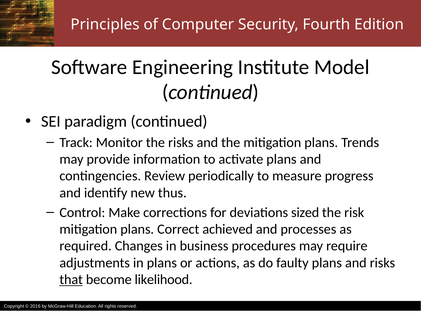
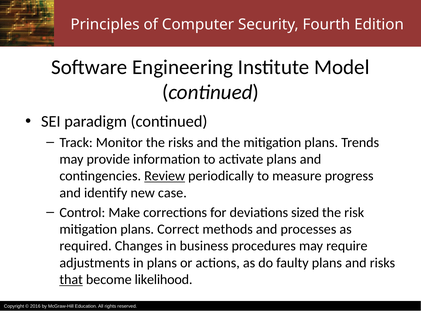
Review underline: none -> present
thus: thus -> case
achieved: achieved -> methods
